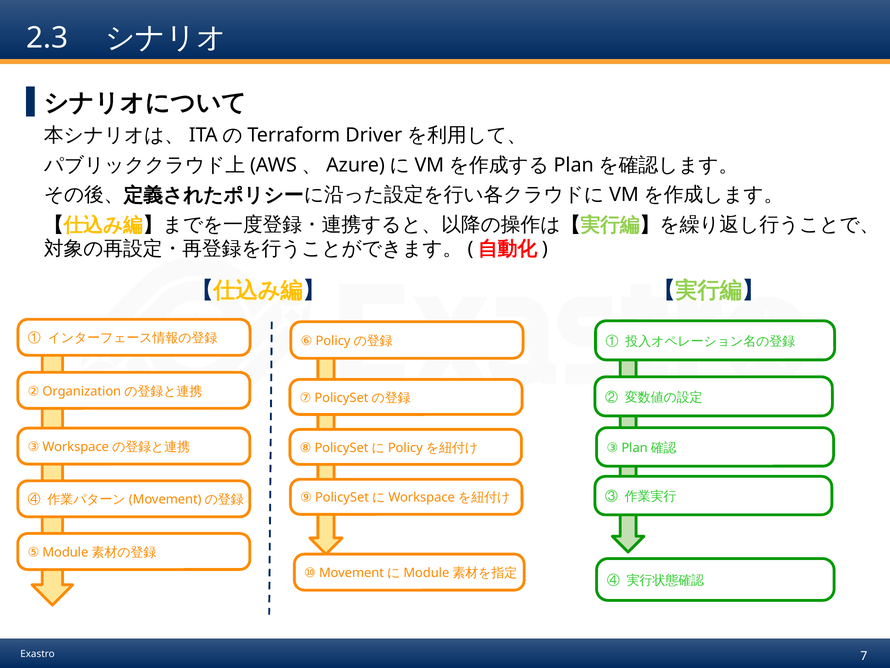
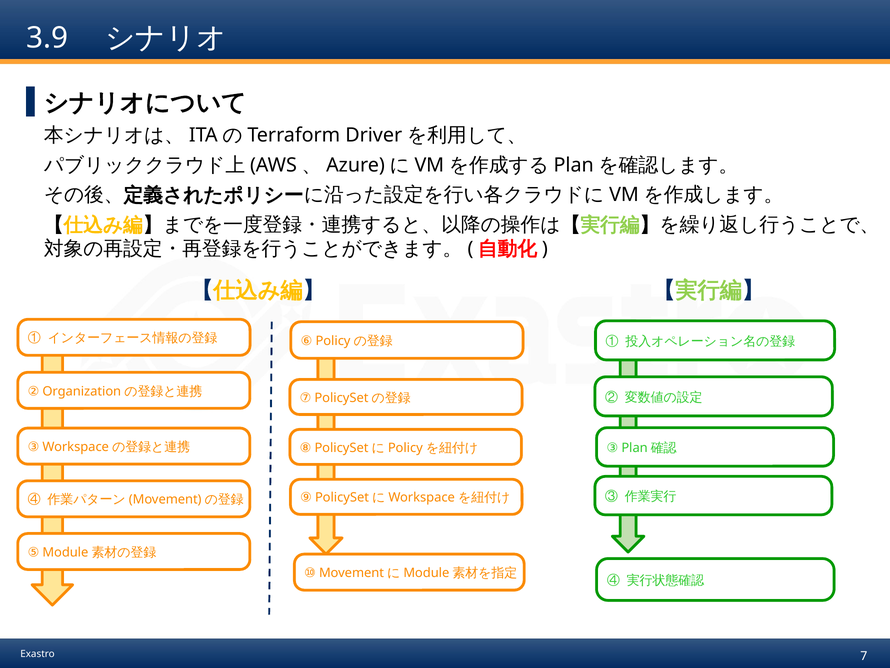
2.3: 2.3 -> 3.9
